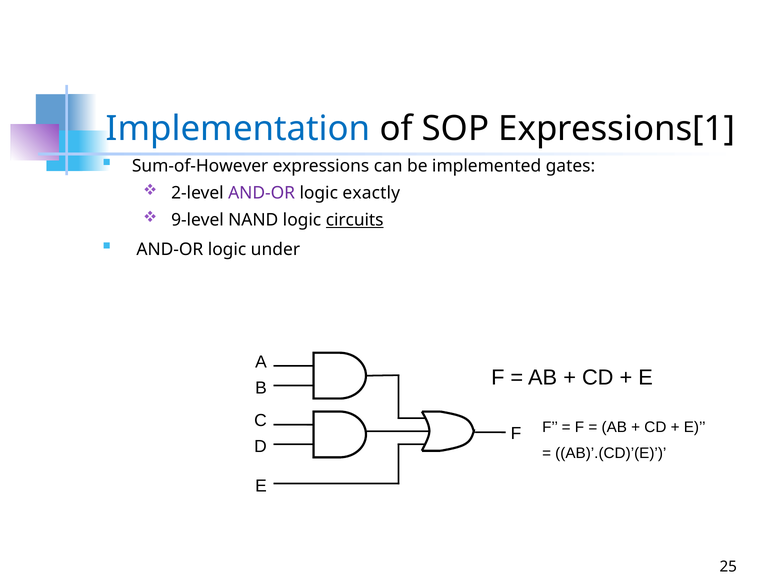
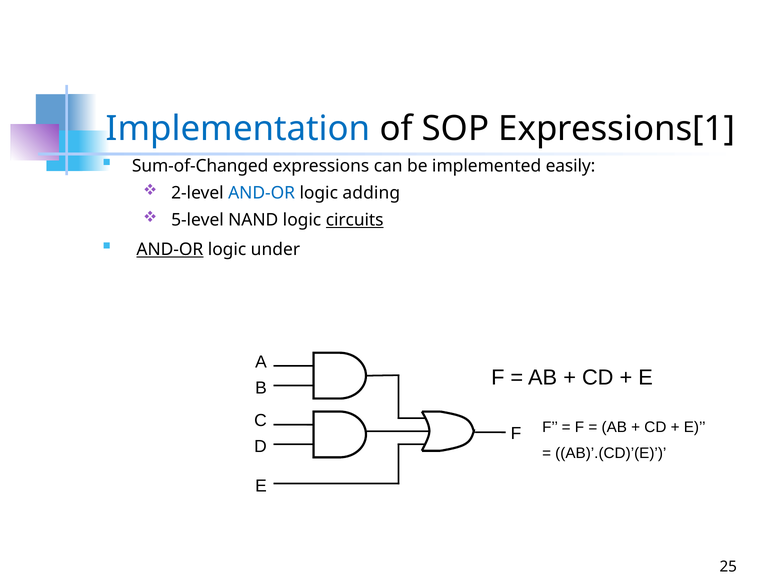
Sum-of-However: Sum-of-However -> Sum-of-Changed
gates: gates -> easily
AND-OR at (262, 193) colour: purple -> blue
exactly: exactly -> adding
9-level: 9-level -> 5-level
AND-OR at (170, 249) underline: none -> present
